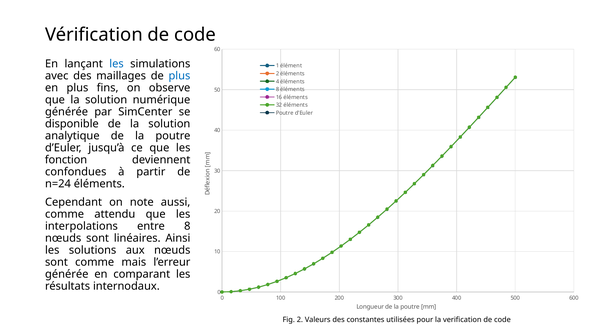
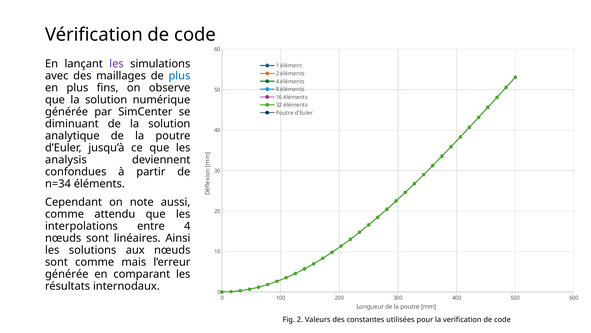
les at (117, 64) colour: blue -> purple
disponible: disponible -> diminuant
fonction: fonction -> analysis
n=24: n=24 -> n=34
entre 8: 8 -> 4
